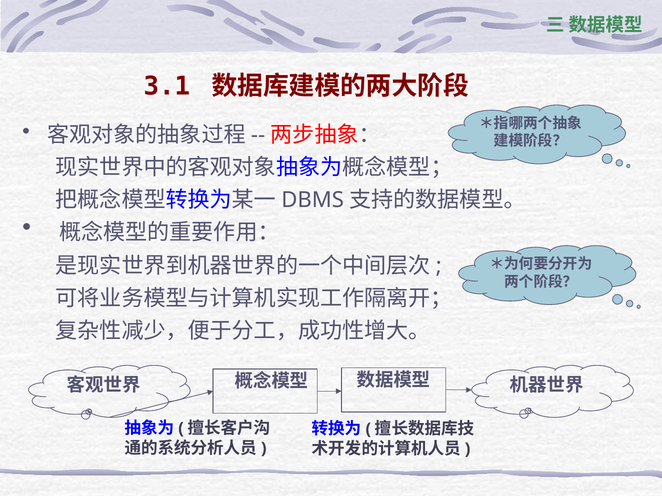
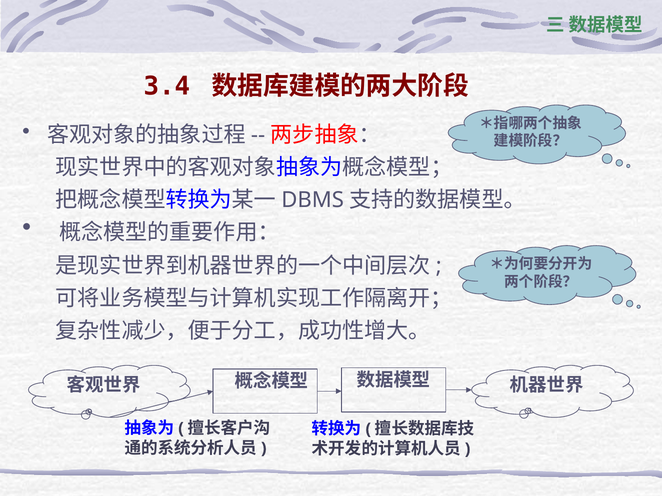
3.1: 3.1 -> 3.4
